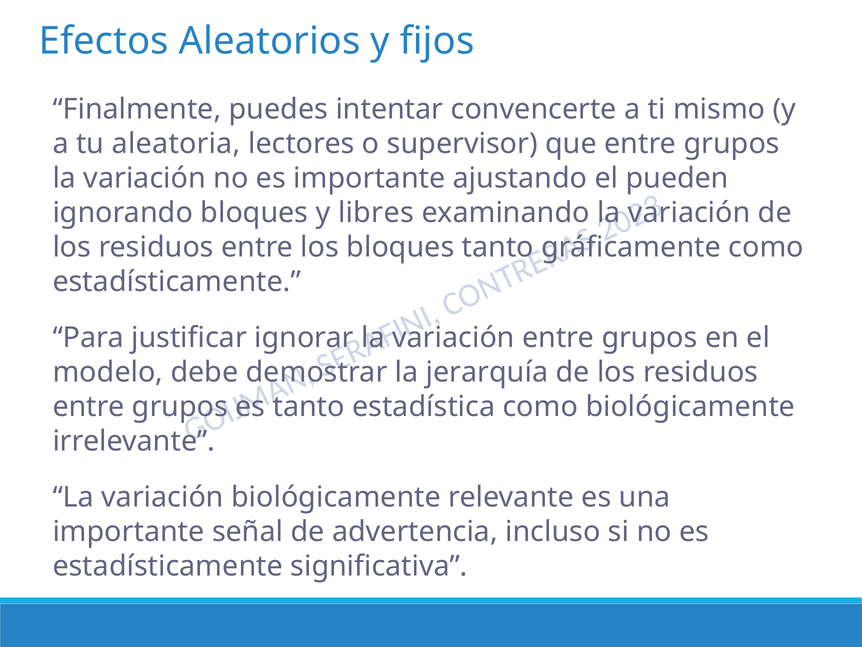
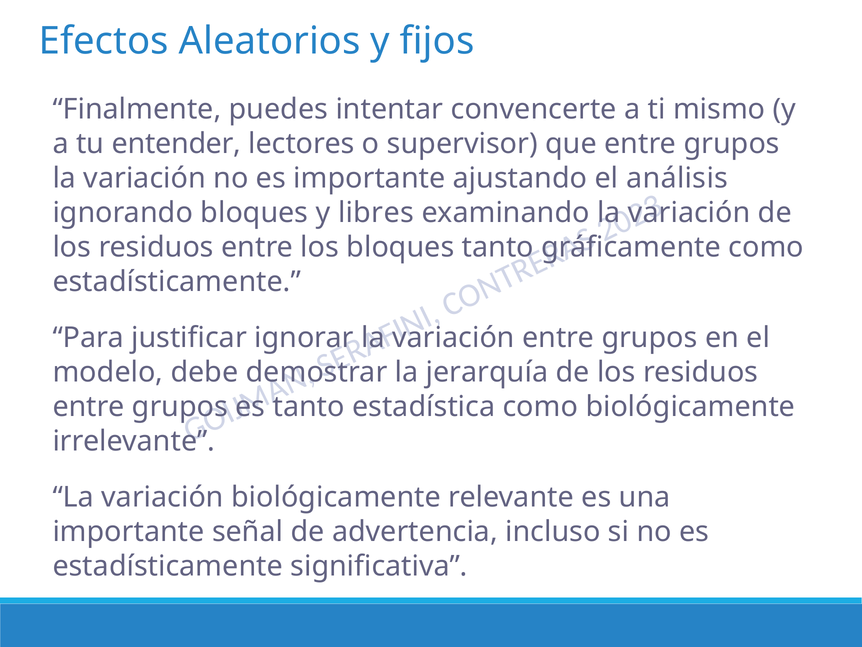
aleatoria: aleatoria -> entender
pueden: pueden -> análisis
